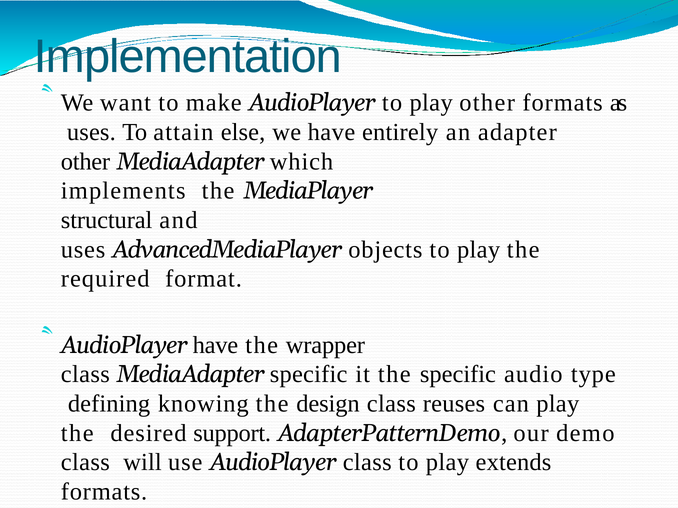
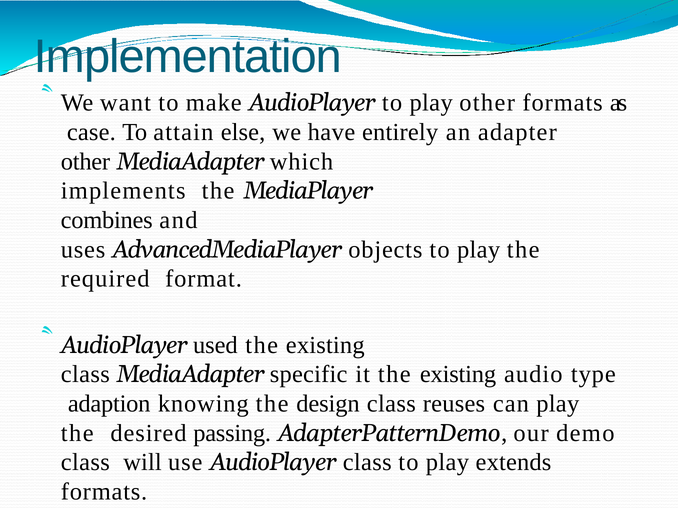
uses at (91, 132): uses -> case
structural: structural -> combines
AudioPlayer have: have -> used
wrapper at (325, 345): wrapper -> existing
it the specific: specific -> existing
defining: defining -> adaption
support: support -> passing
